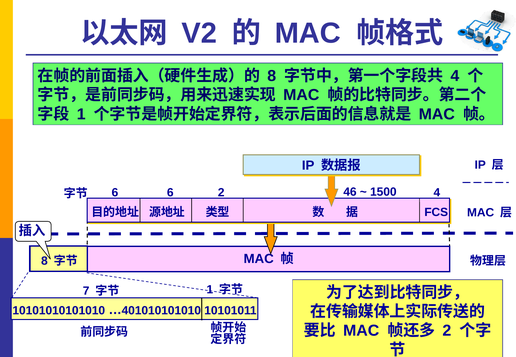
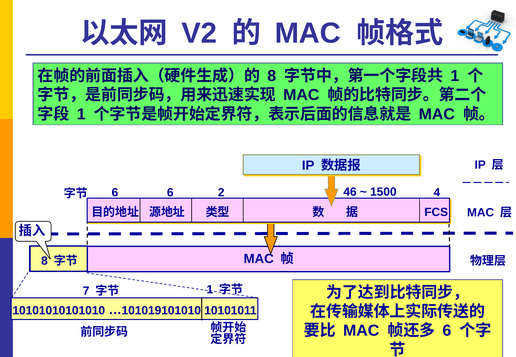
4 at (455, 76): 4 -> 1
401010101010: 401010101010 -> 101019101010
2 at (447, 331): 2 -> 6
